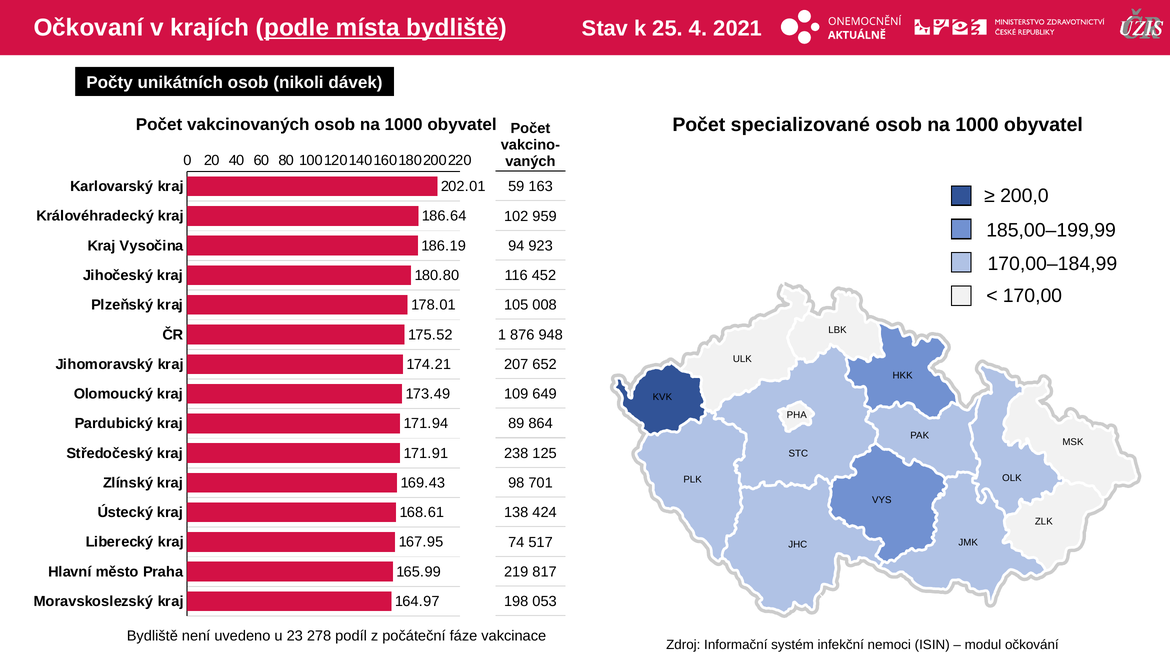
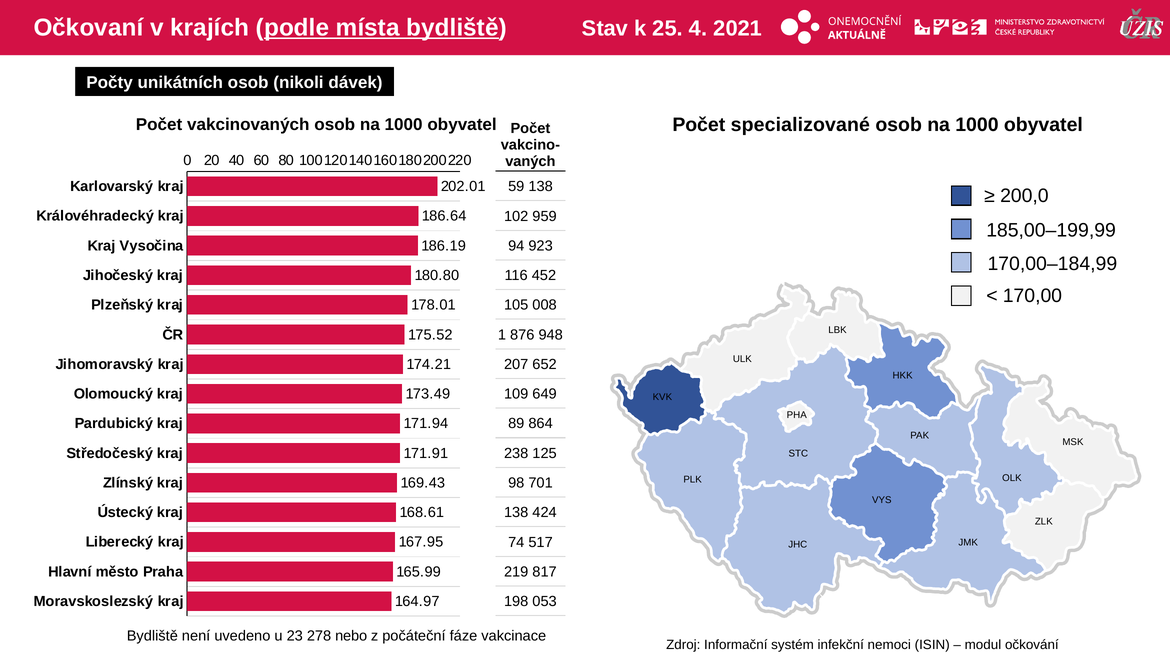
59 163: 163 -> 138
podíl: podíl -> nebo
